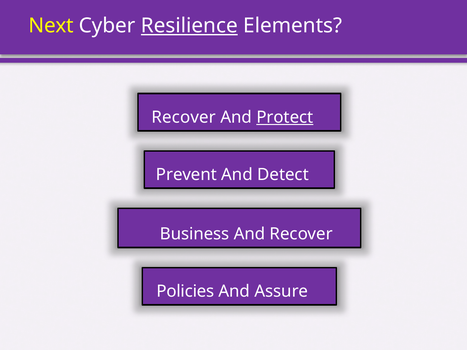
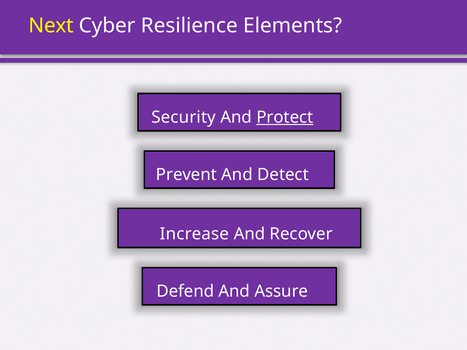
Resilience underline: present -> none
Recover at (184, 117): Recover -> Security
Business: Business -> Increase
Policies: Policies -> Defend
